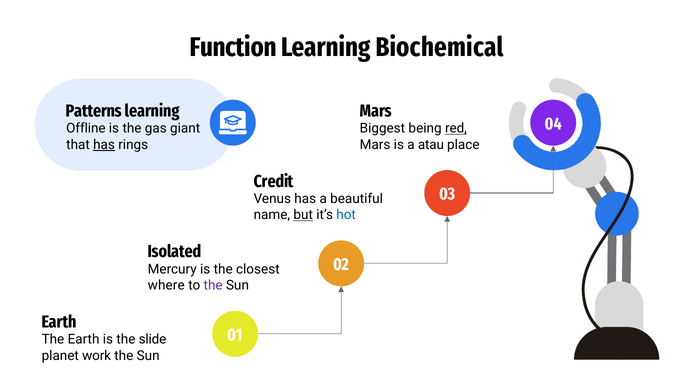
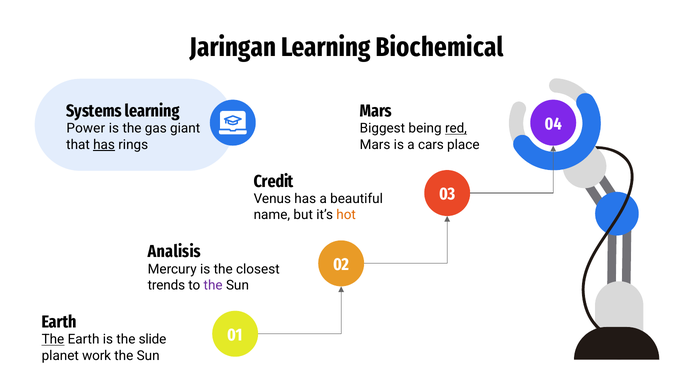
Function: Function -> Jaringan
Patterns: Patterns -> Systems
Offline: Offline -> Power
atau: atau -> cars
but underline: present -> none
hot colour: blue -> orange
Isolated: Isolated -> Analisis
where: where -> trends
The at (53, 339) underline: none -> present
